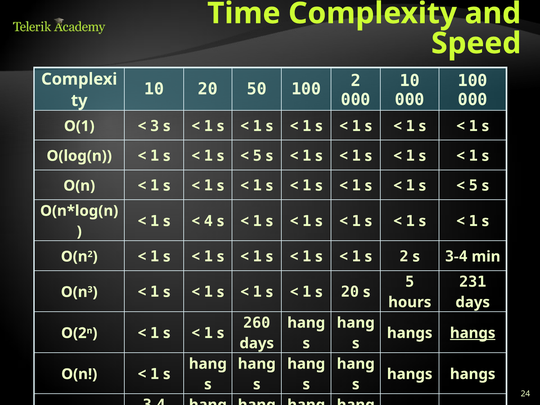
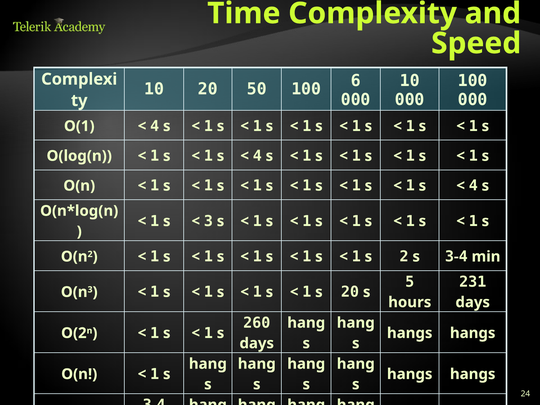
100 2: 2 -> 6
3 at (155, 126): 3 -> 4
5 at (257, 156): 5 -> 4
5 at (473, 186): 5 -> 4
4 at (208, 221): 4 -> 3
hangs at (473, 333) underline: present -> none
